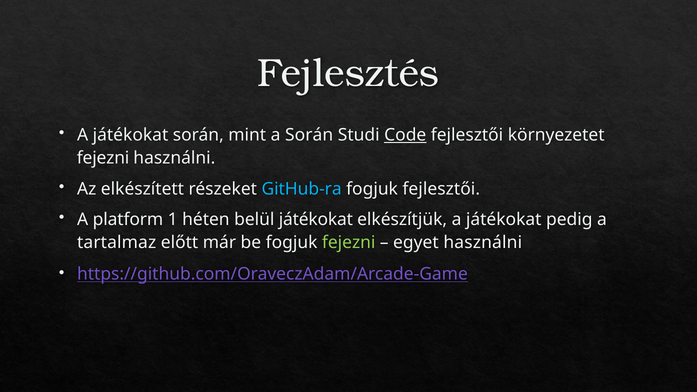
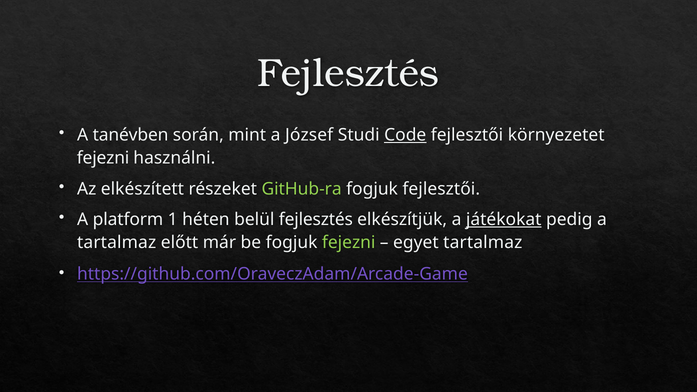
játékokat at (130, 135): játékokat -> tanévben
a Során: Során -> József
GitHub-ra colour: light blue -> light green
belül játékokat: játékokat -> fejlesztés
játékokat at (504, 220) underline: none -> present
egyet használni: használni -> tartalmaz
